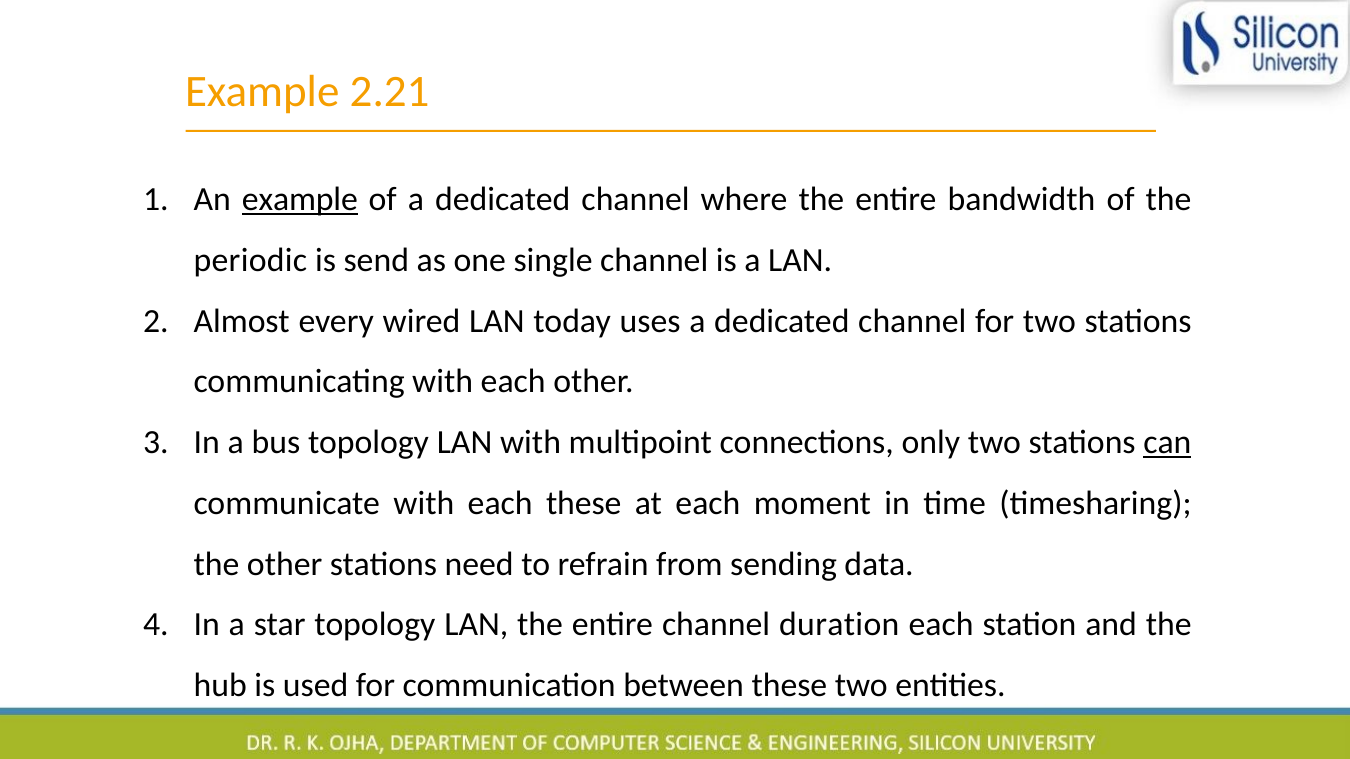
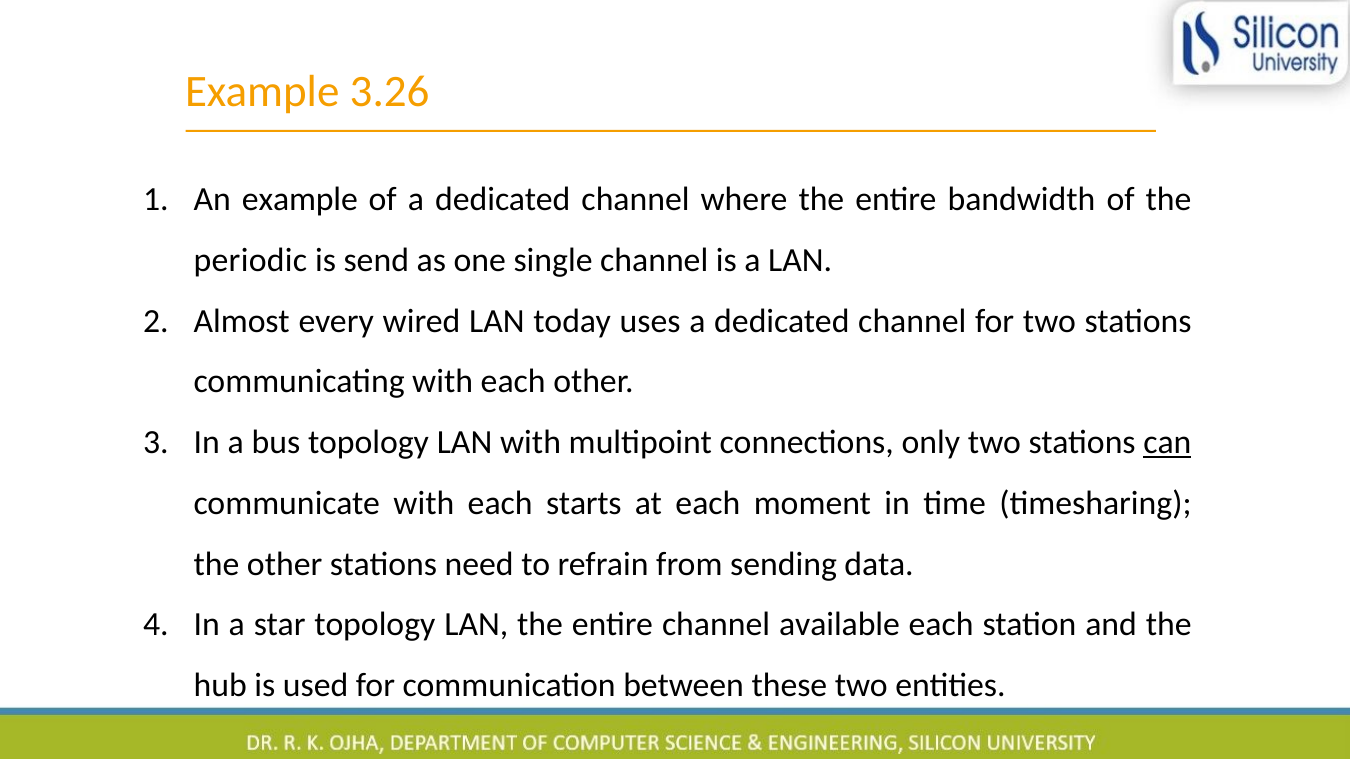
2.21: 2.21 -> 3.26
example at (300, 200) underline: present -> none
each these: these -> starts
duration: duration -> available
